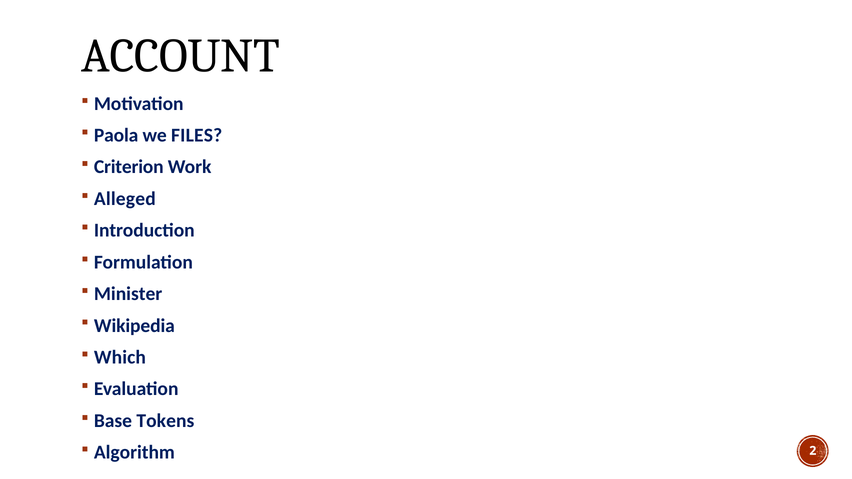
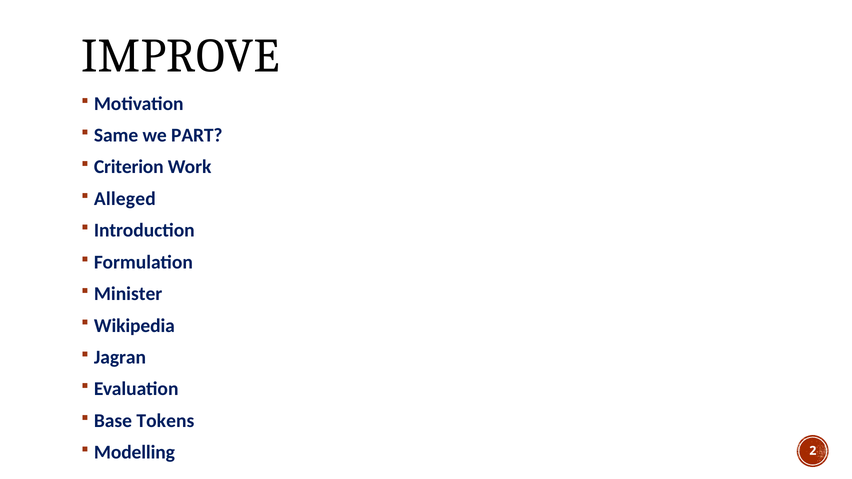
ACCOUNT: ACCOUNT -> IMPROVE
Paola: Paola -> Same
FILES: FILES -> PART
Which: Which -> Jagran
Algorithm: Algorithm -> Modelling
